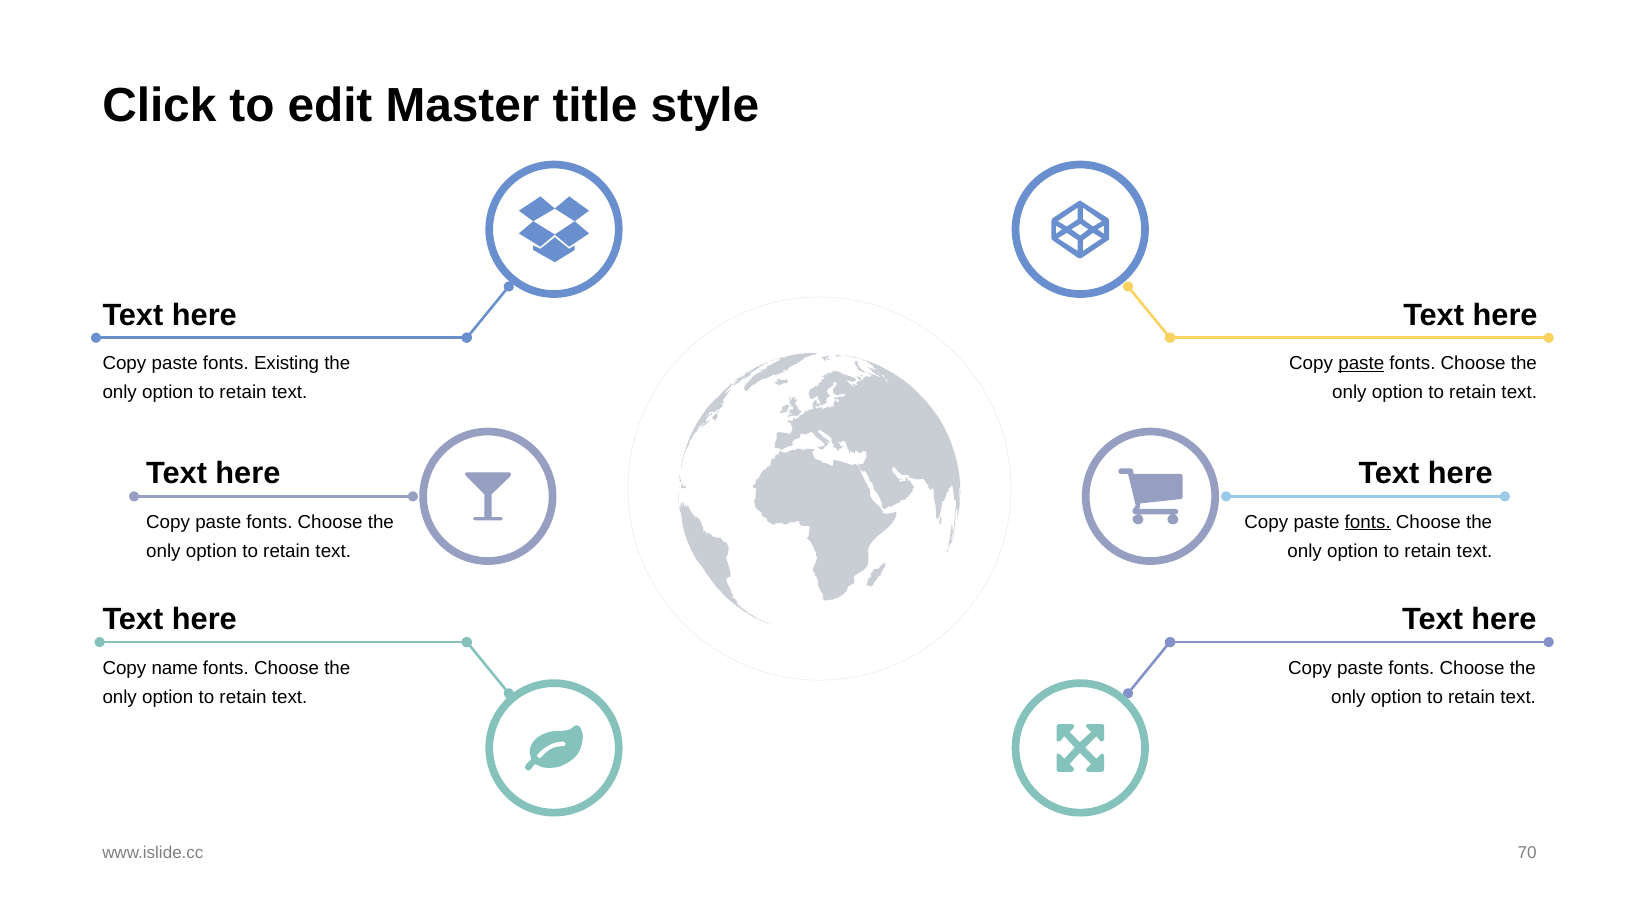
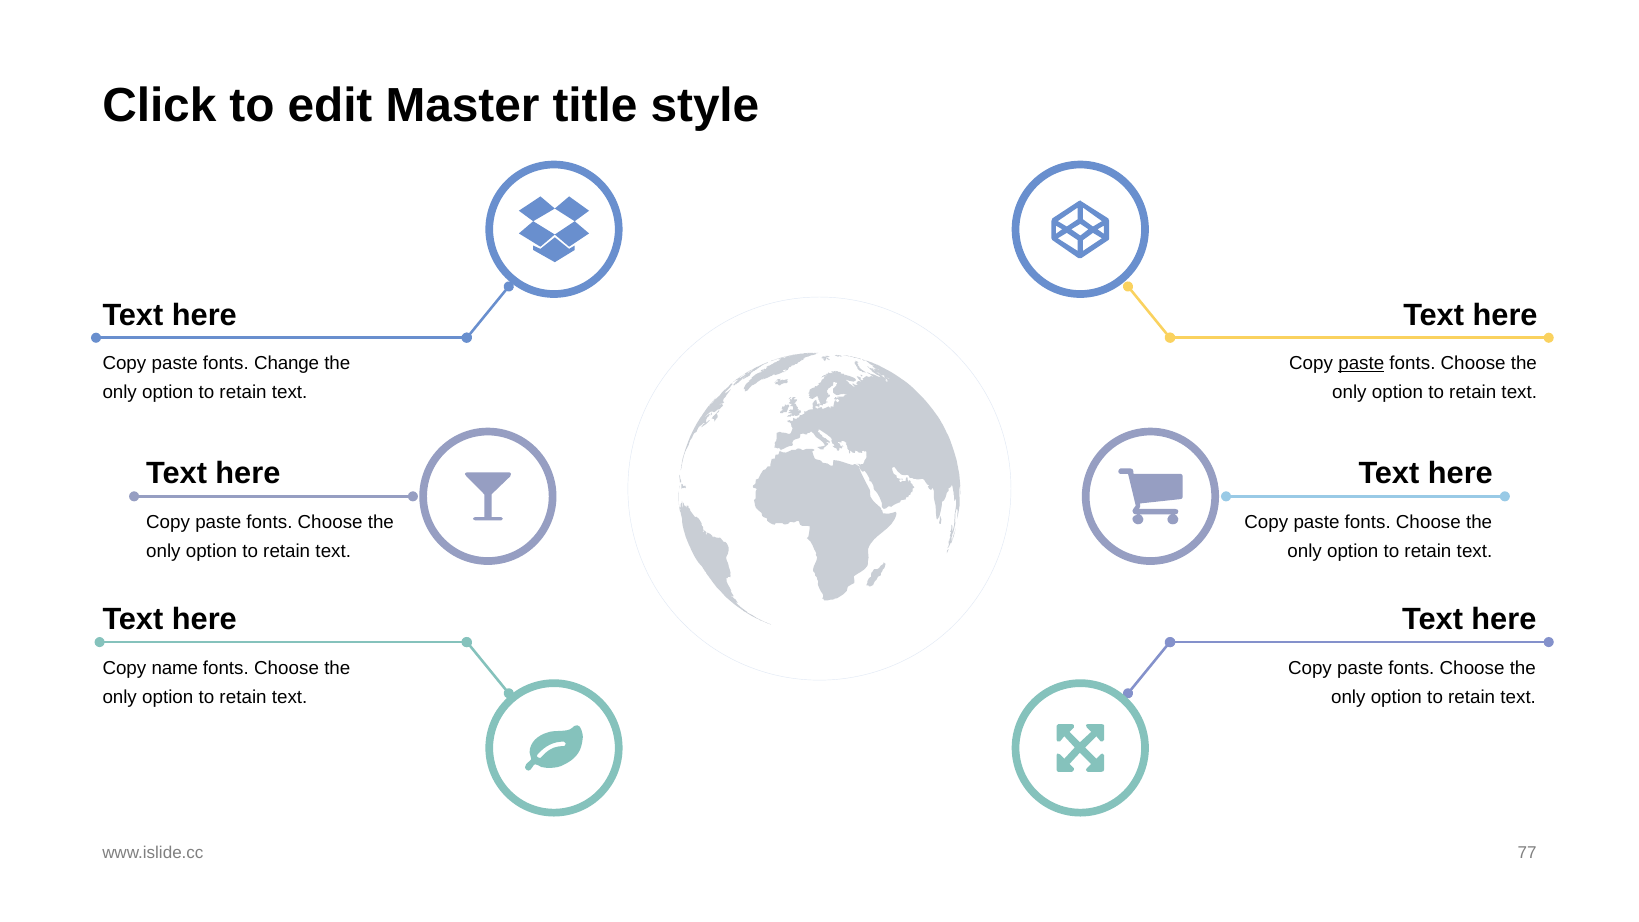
Existing: Existing -> Change
fonts at (1368, 522) underline: present -> none
70: 70 -> 77
